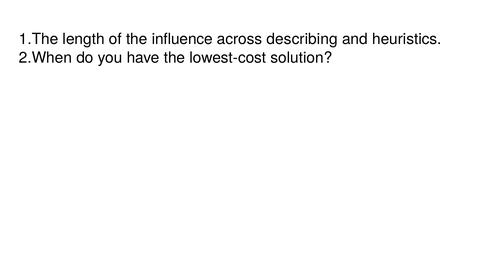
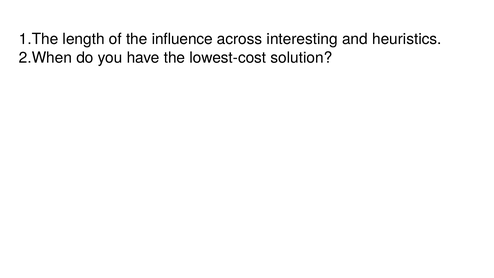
describing: describing -> interesting
